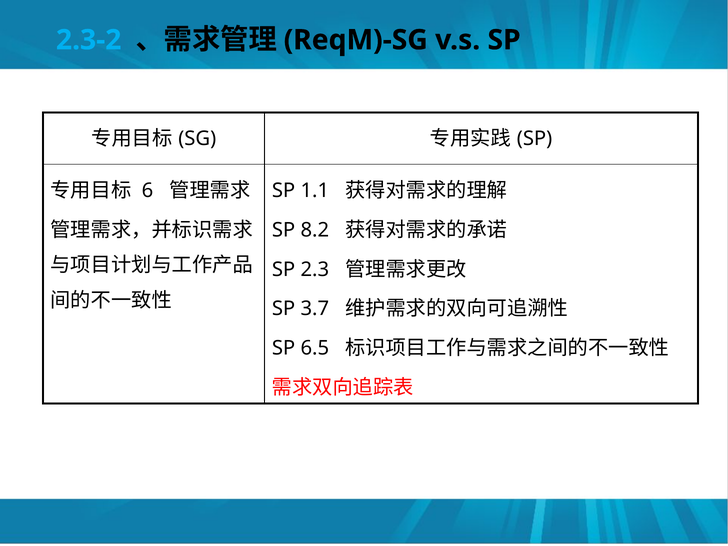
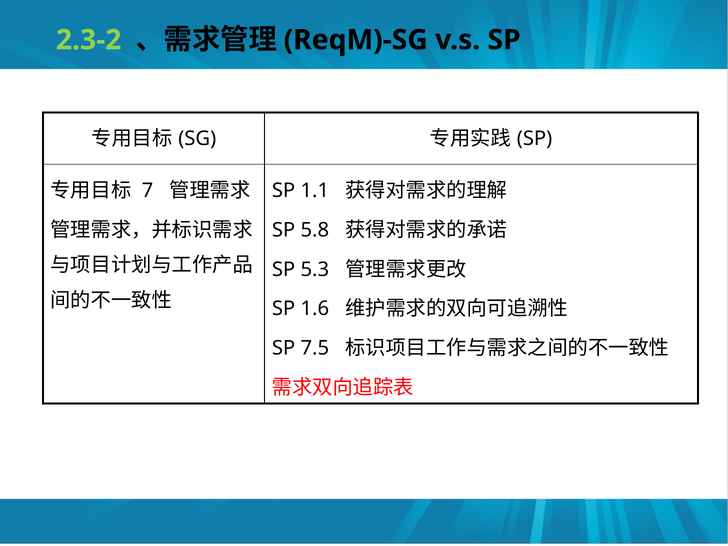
2.3-2 colour: light blue -> light green
6: 6 -> 7
8.2: 8.2 -> 5.8
2.3: 2.3 -> 5.3
3.7: 3.7 -> 1.6
6.5: 6.5 -> 7.5
